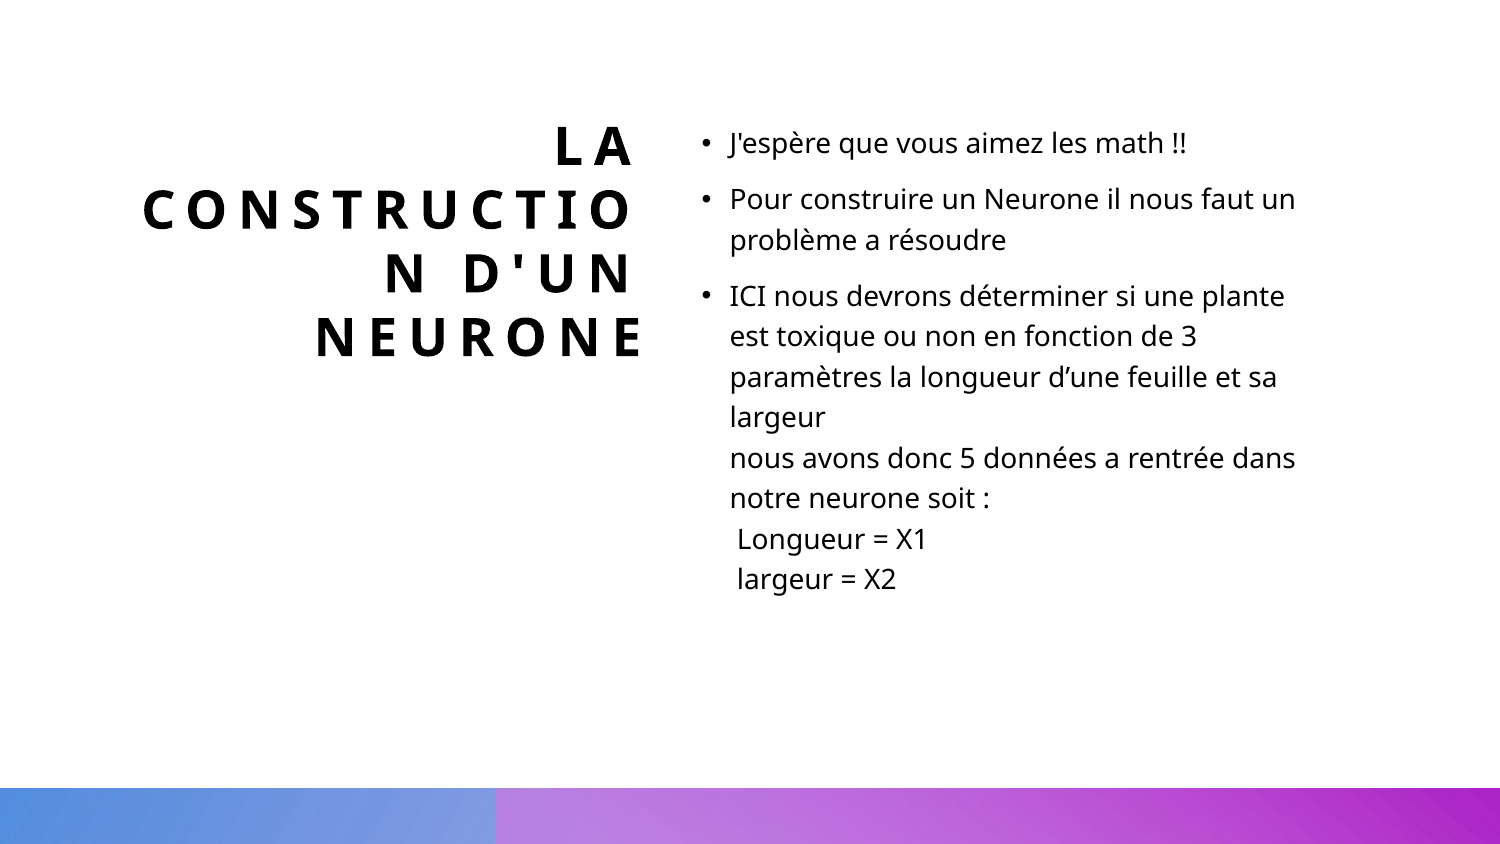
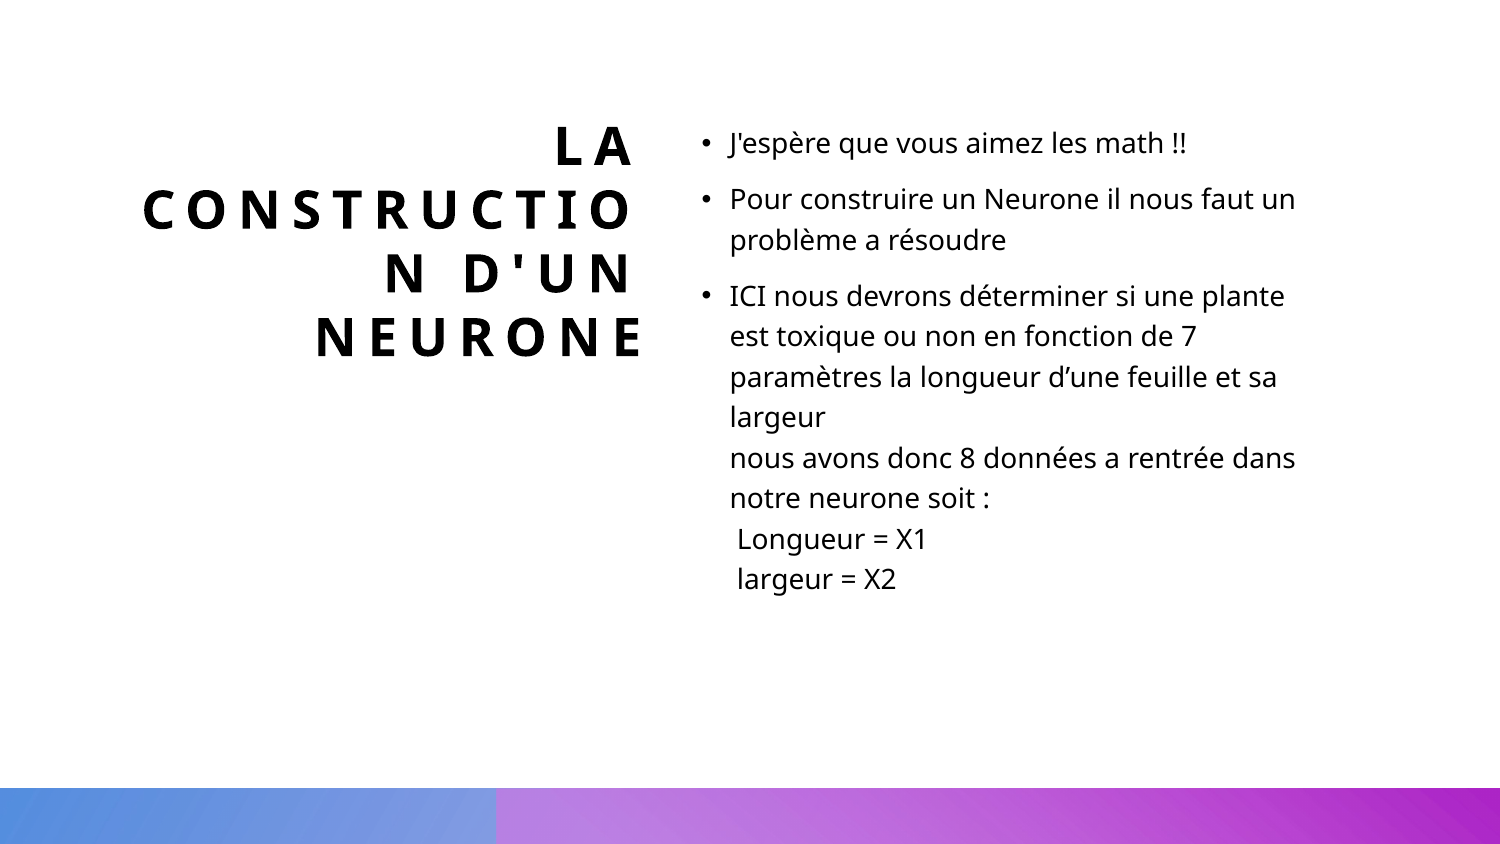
3: 3 -> 7
5: 5 -> 8
